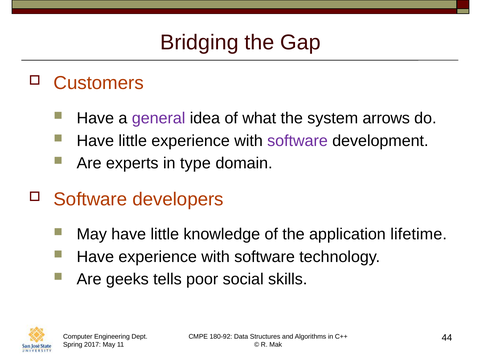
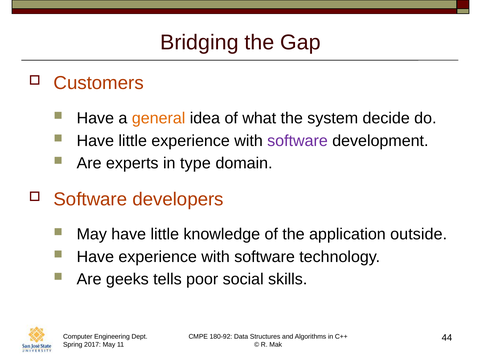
general colour: purple -> orange
arrows: arrows -> decide
lifetime: lifetime -> outside
